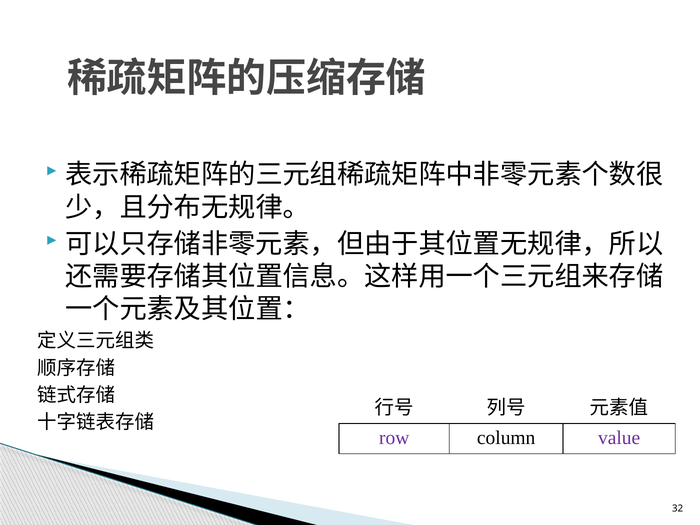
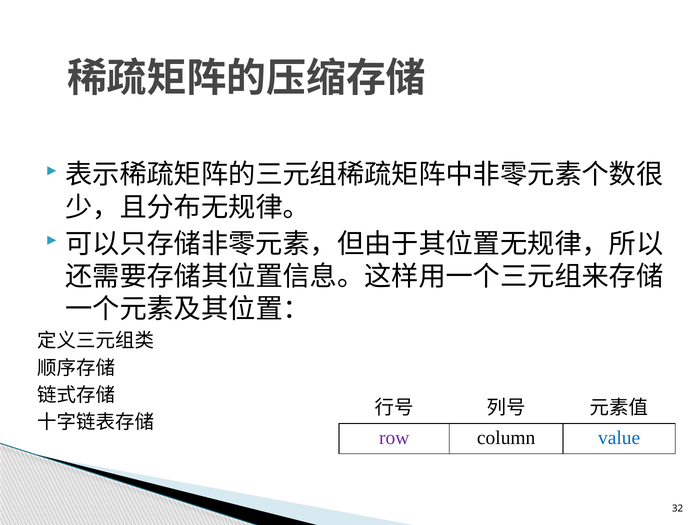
value colour: purple -> blue
